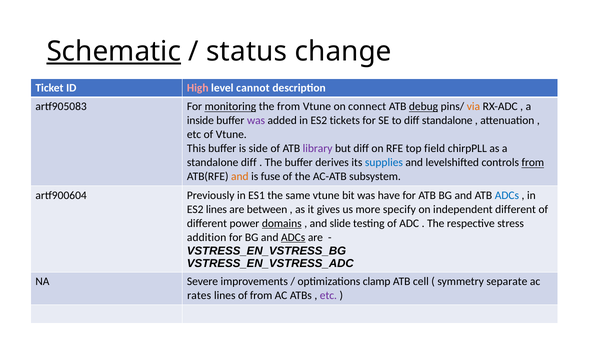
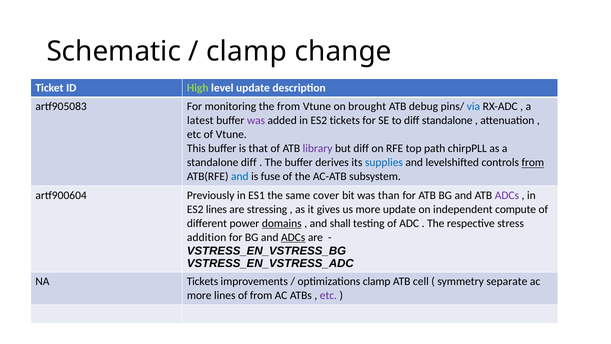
Schematic underline: present -> none
status at (247, 51): status -> clamp
High colour: pink -> light green
level cannot: cannot -> update
monitoring underline: present -> none
connect: connect -> brought
debug underline: present -> none
via colour: orange -> blue
inside: inside -> latest
side: side -> that
field: field -> path
and at (240, 177) colour: orange -> blue
same vtune: vtune -> cover
have: have -> than
ADCs at (507, 195) colour: blue -> purple
between: between -> stressing
more specify: specify -> update
independent different: different -> compute
slide: slide -> shall
NA Severe: Severe -> Tickets
rates at (199, 295): rates -> more
